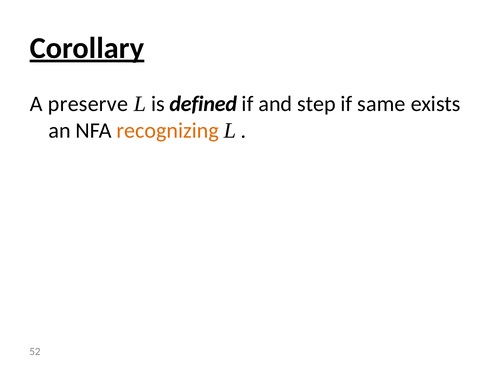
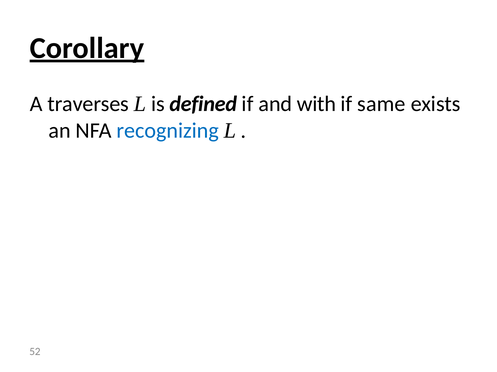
preserve: preserve -> traverses
step: step -> with
recognizing colour: orange -> blue
